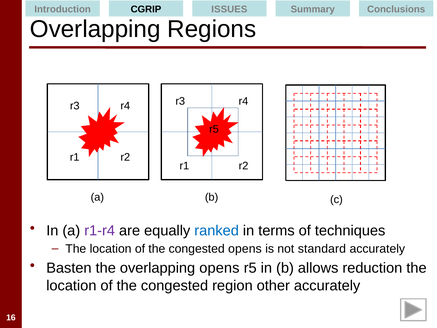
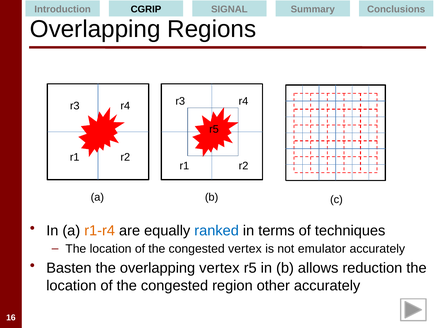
ISSUES: ISSUES -> SIGNAL
r1-r4 colour: purple -> orange
congested opens: opens -> vertex
standard: standard -> emulator
overlapping opens: opens -> vertex
